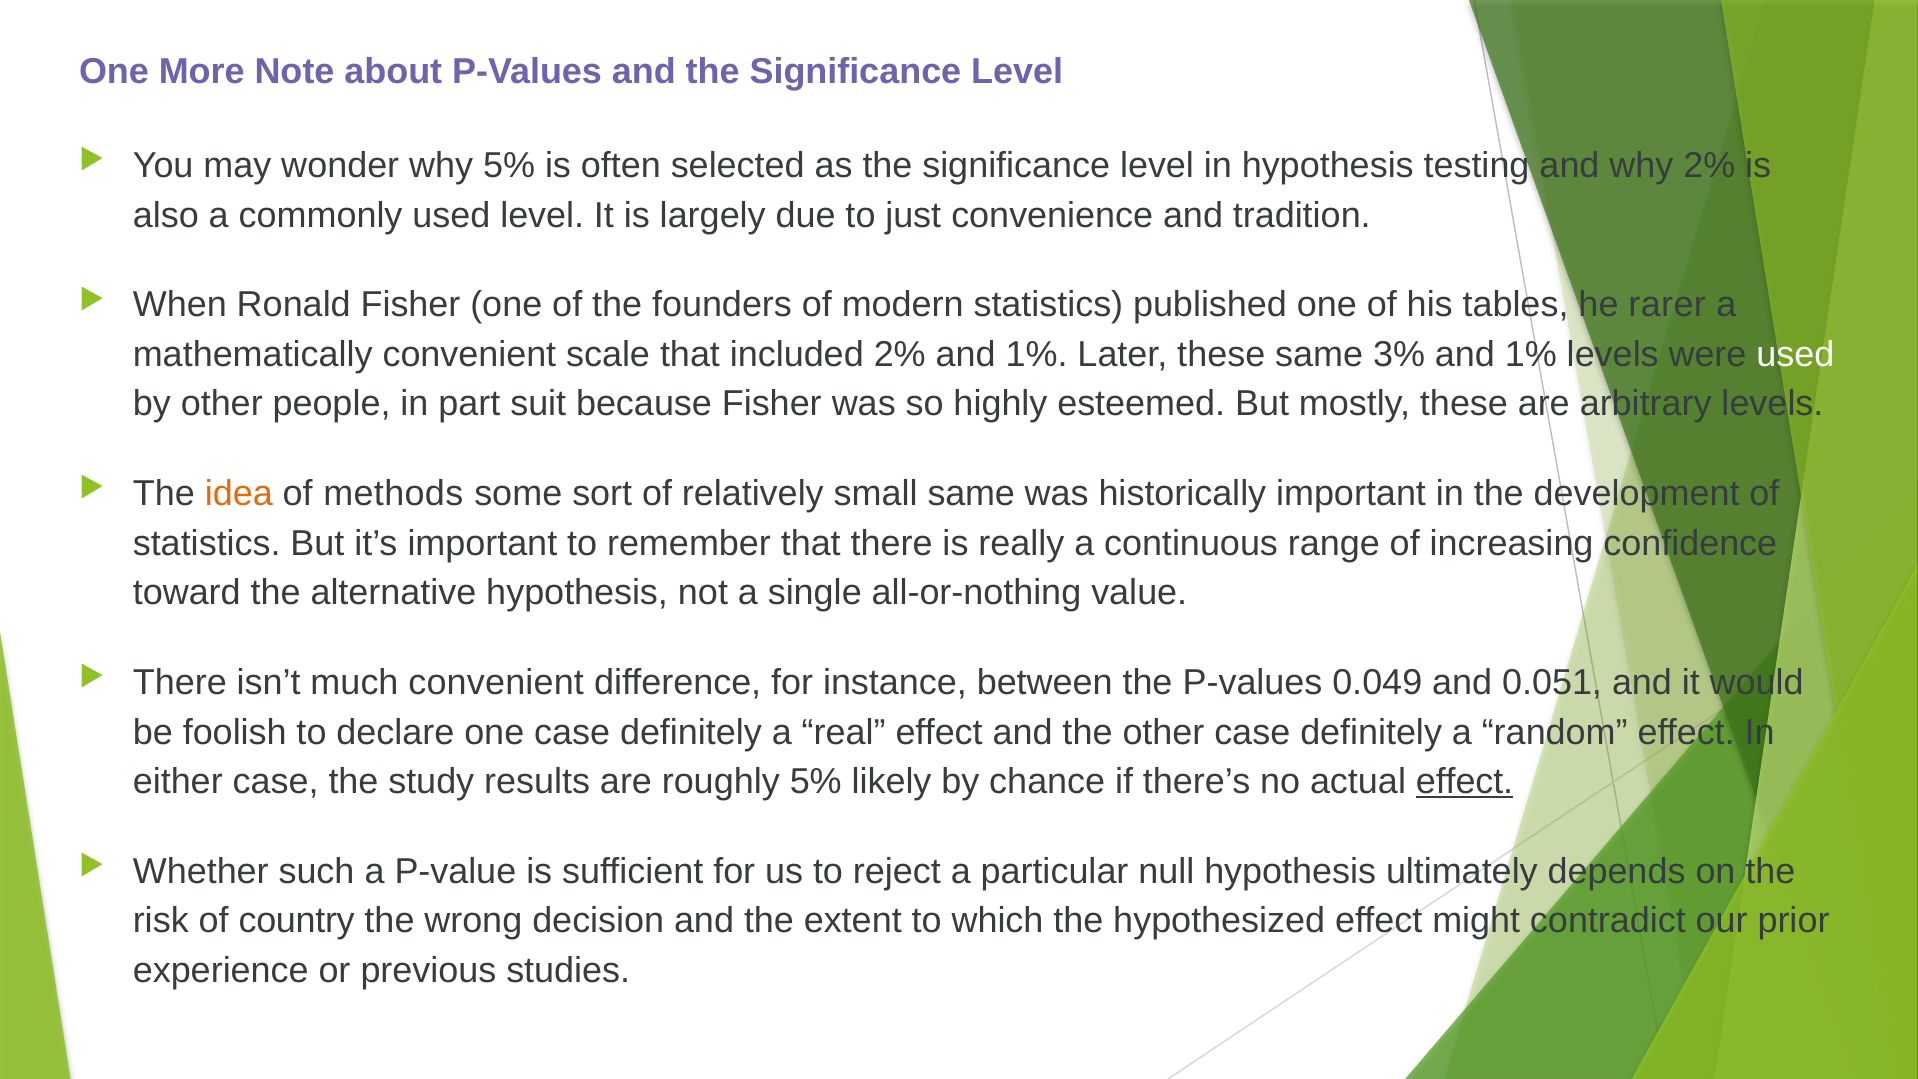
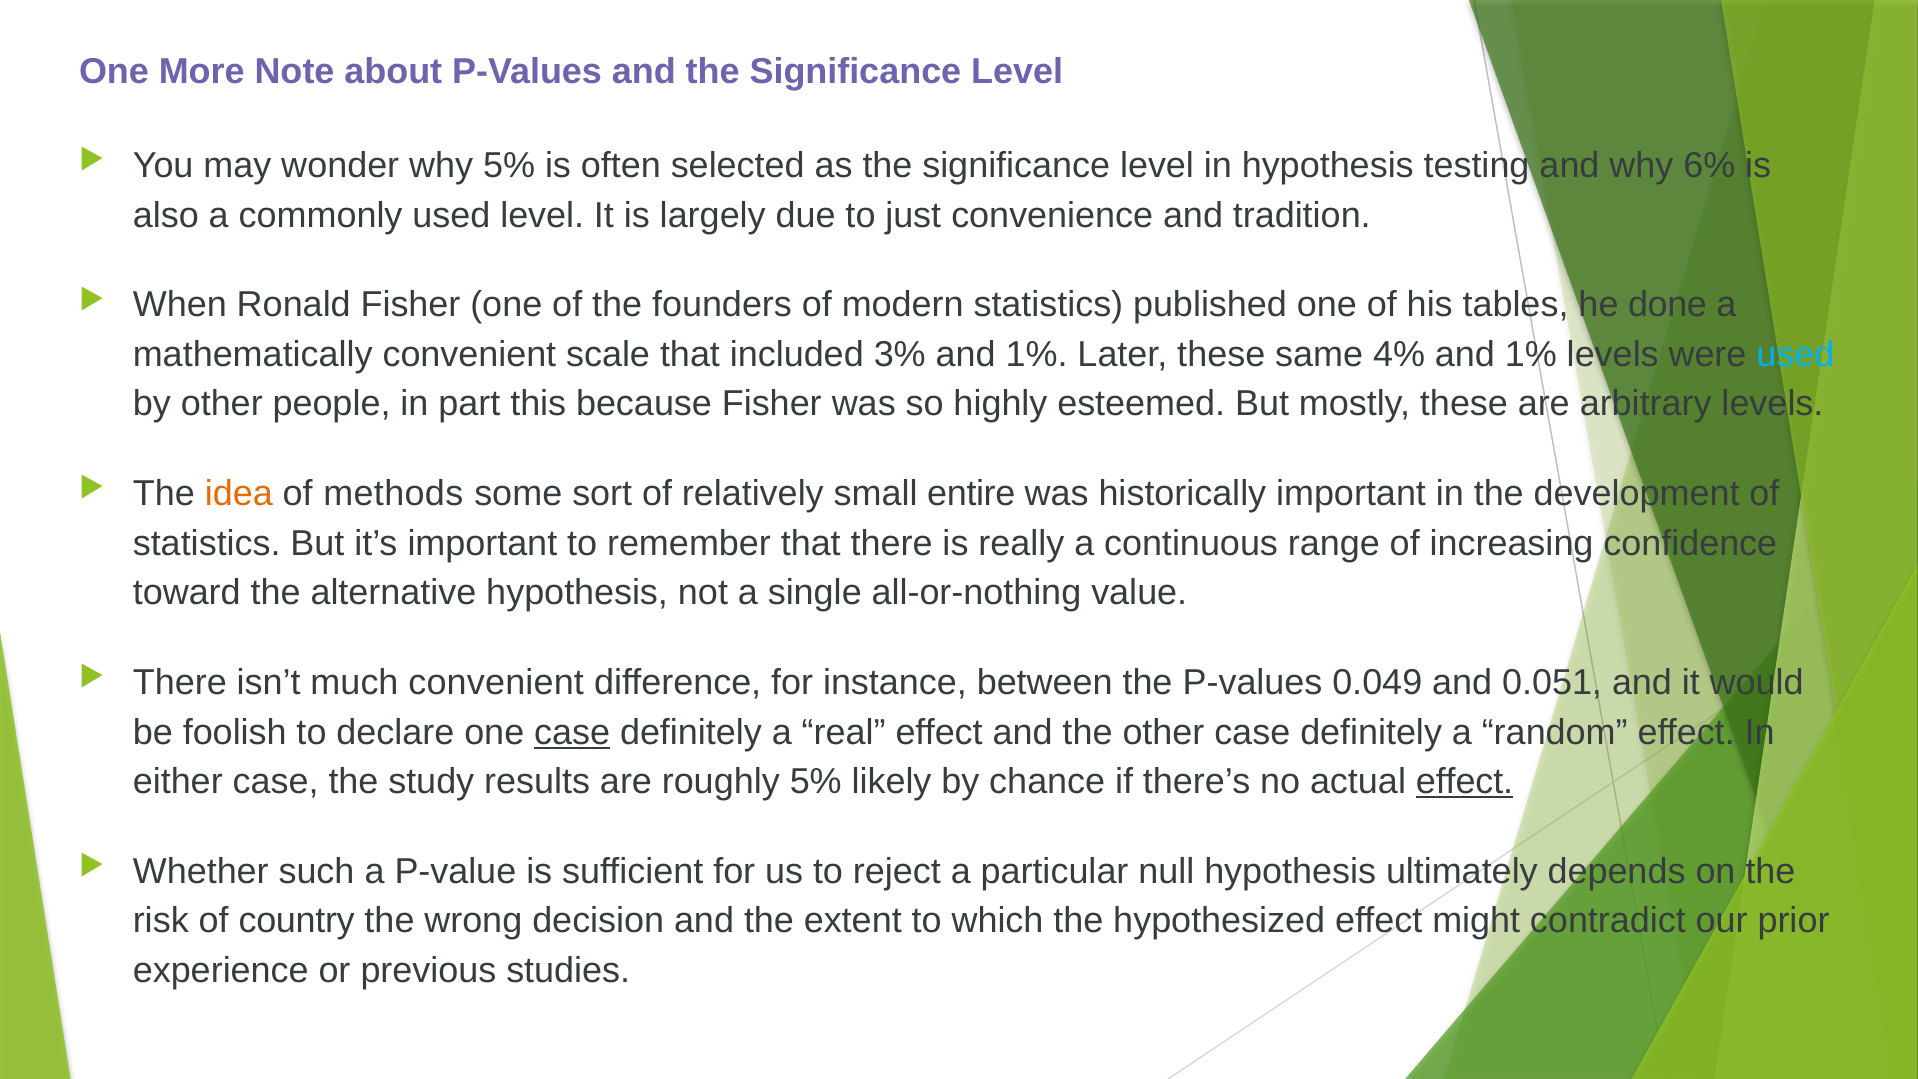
why 2%: 2% -> 6%
rarer: rarer -> done
included 2%: 2% -> 3%
3%: 3% -> 4%
used at (1795, 354) colour: white -> light blue
suit: suit -> this
small same: same -> entire
case at (572, 732) underline: none -> present
